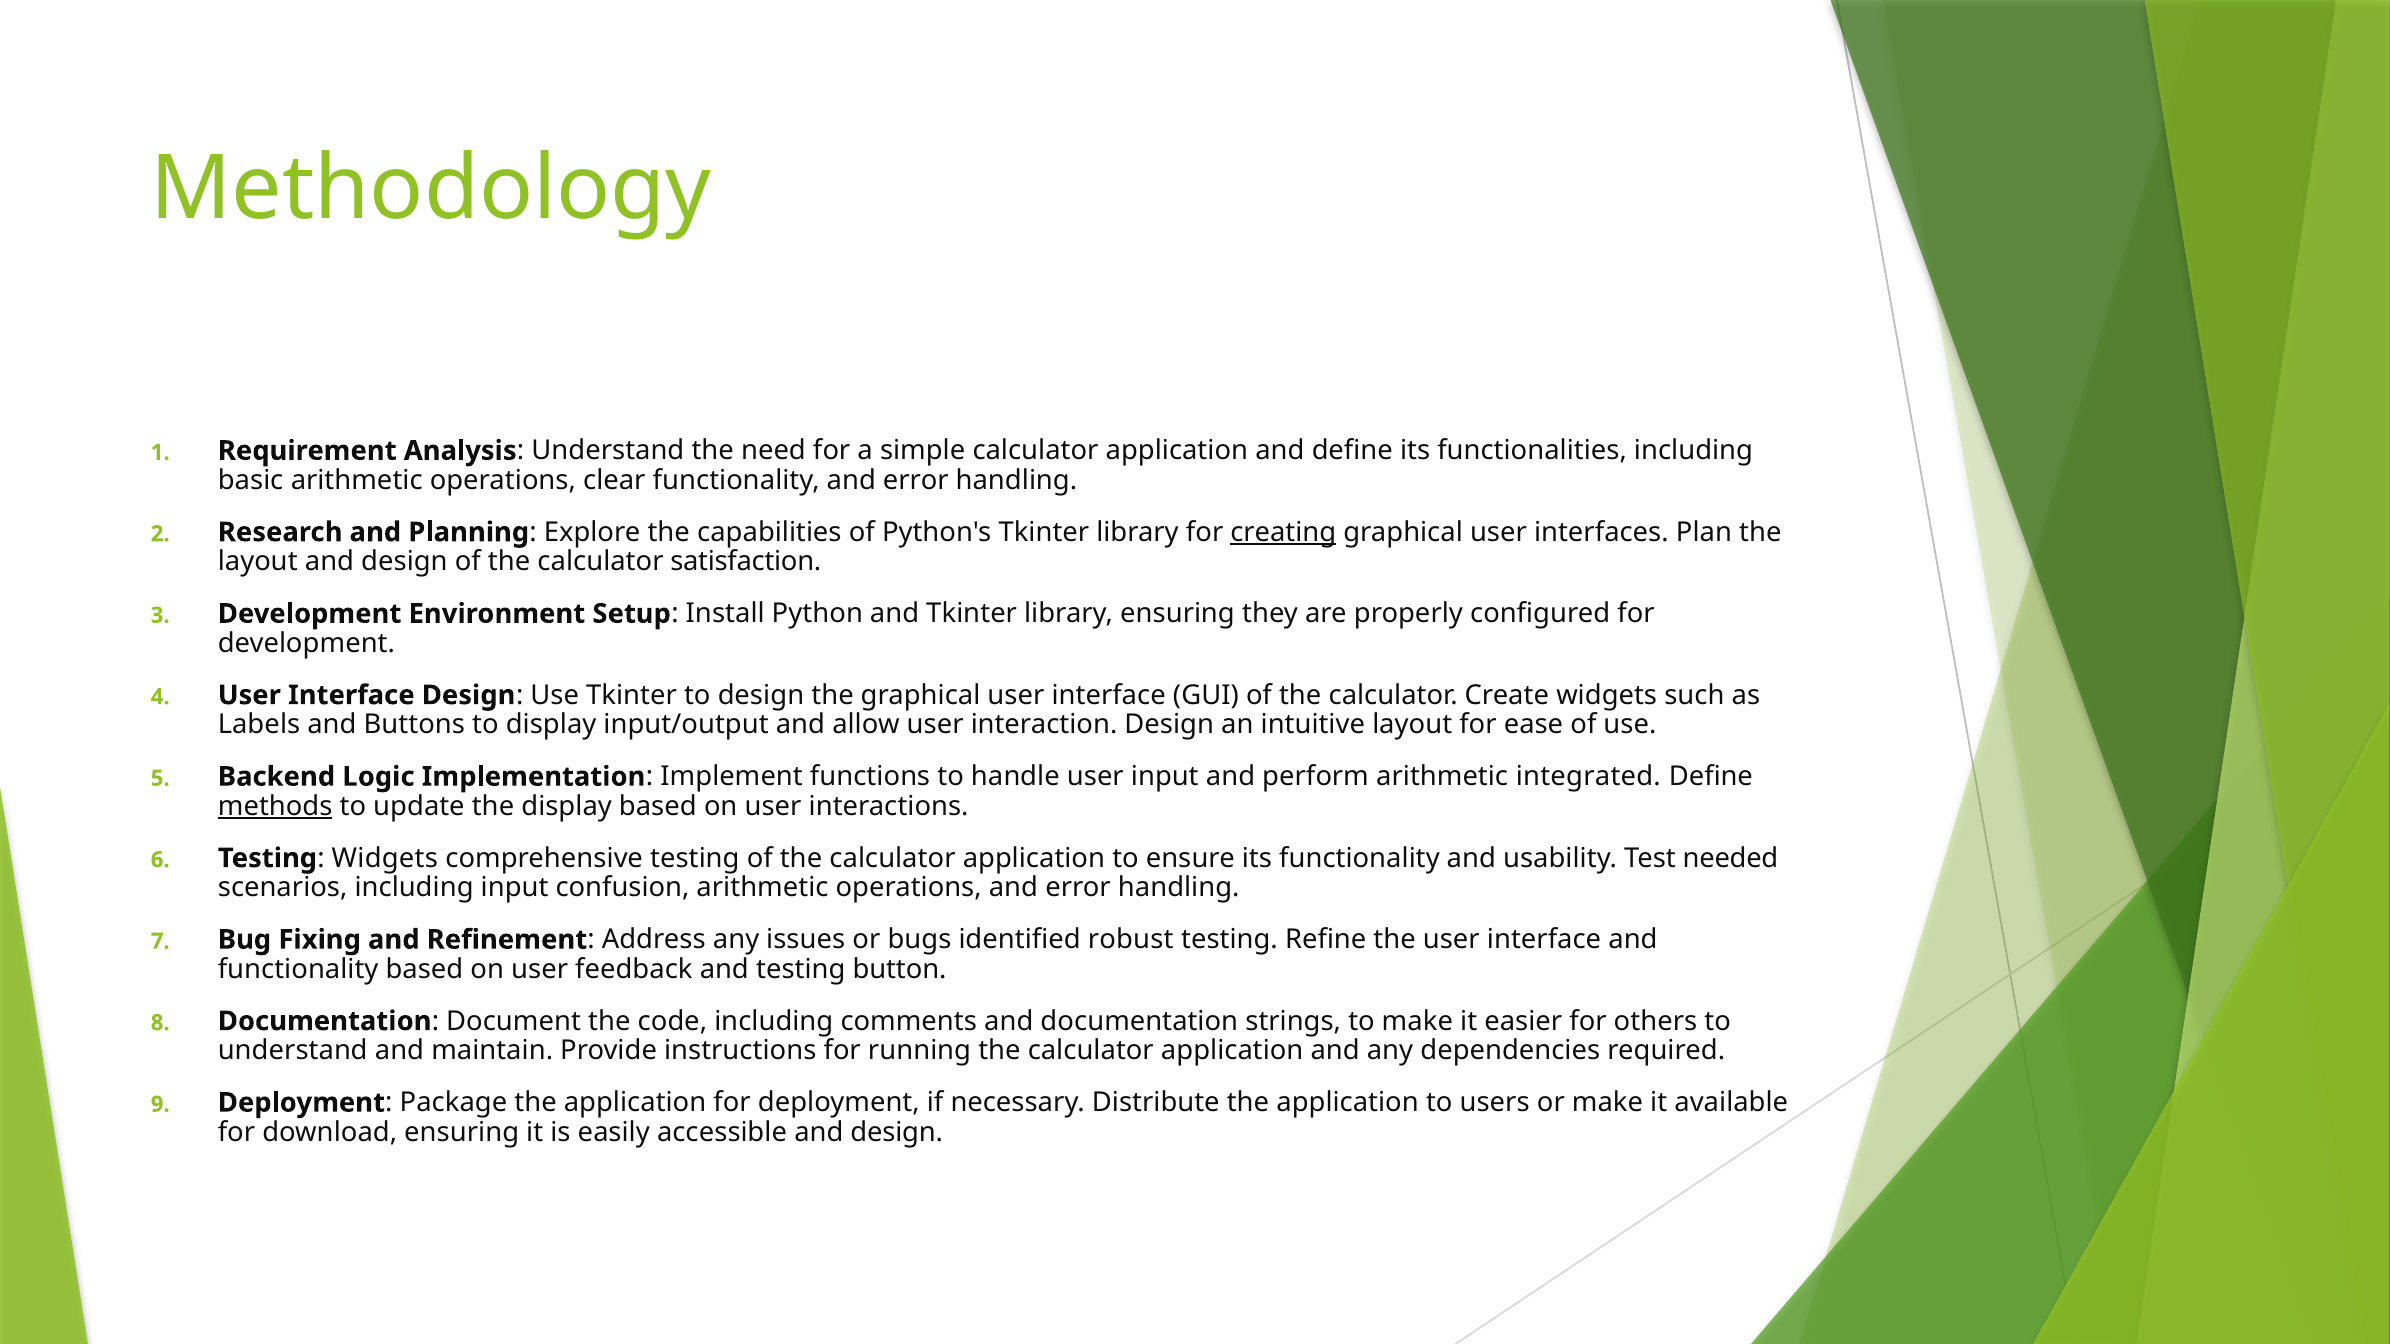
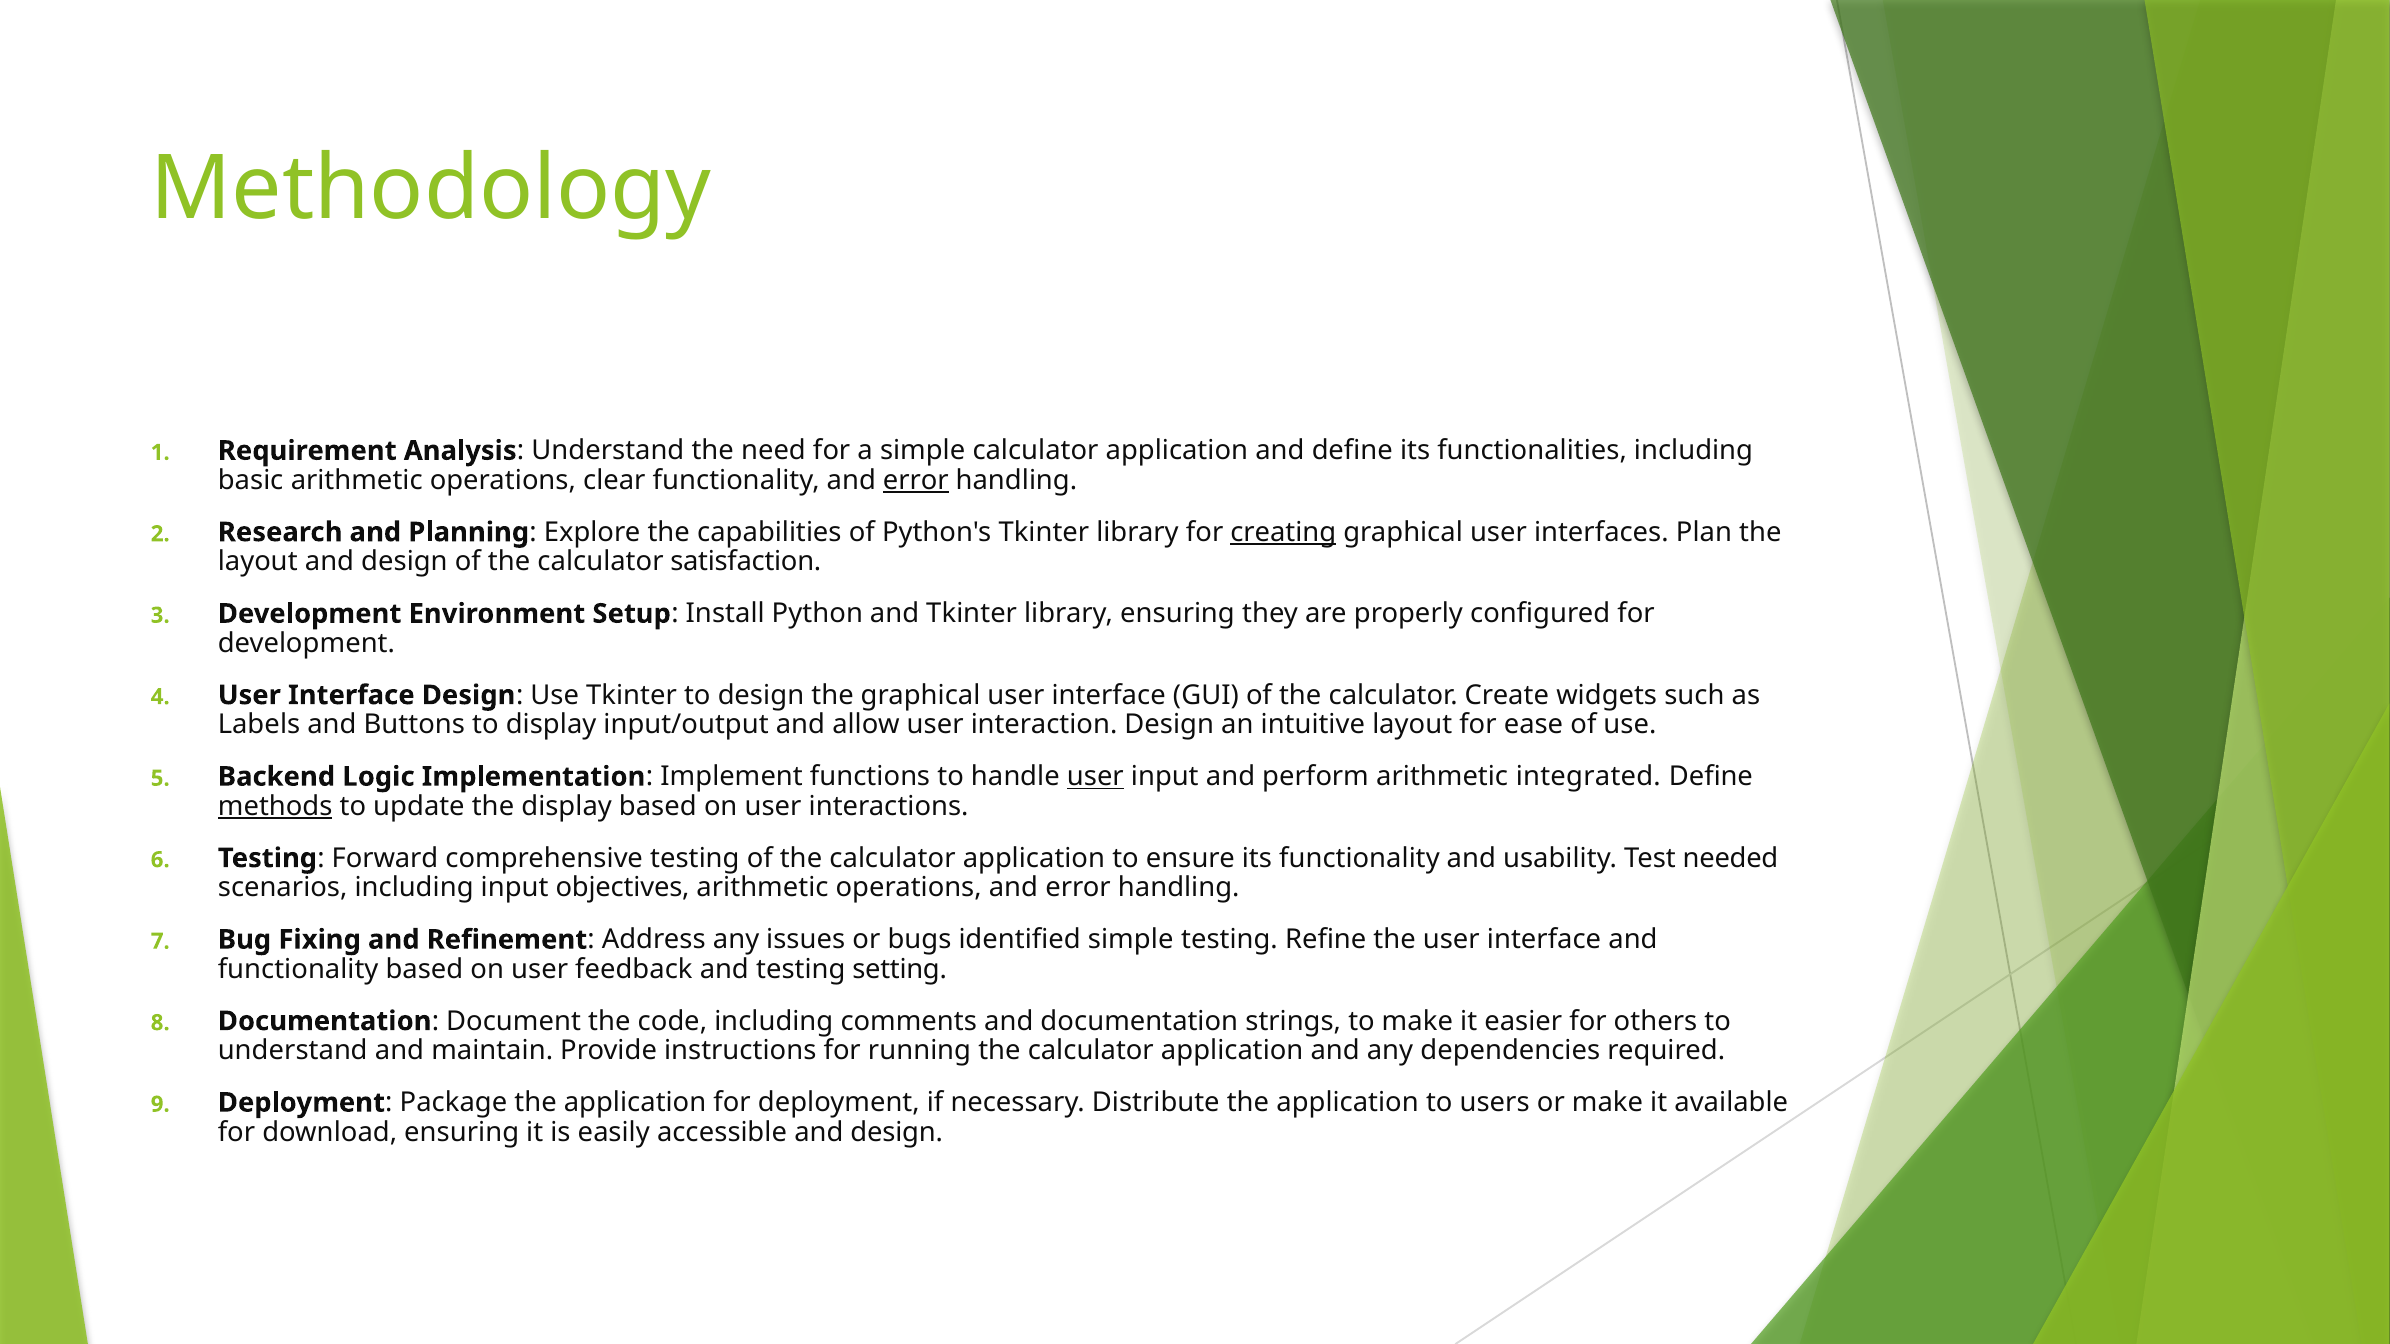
error at (916, 480) underline: none -> present
user at (1095, 777) underline: none -> present
Testing Widgets: Widgets -> Forward
confusion: confusion -> objectives
identified robust: robust -> simple
button: button -> setting
